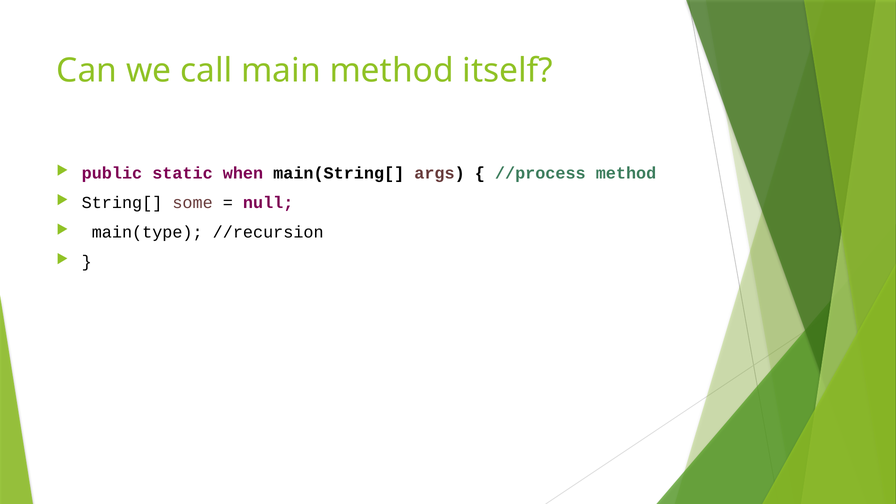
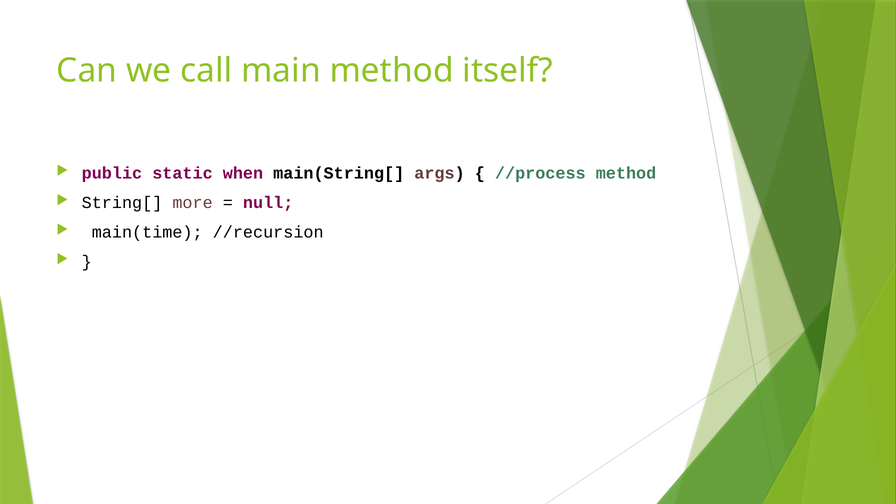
some: some -> more
main(type: main(type -> main(time
